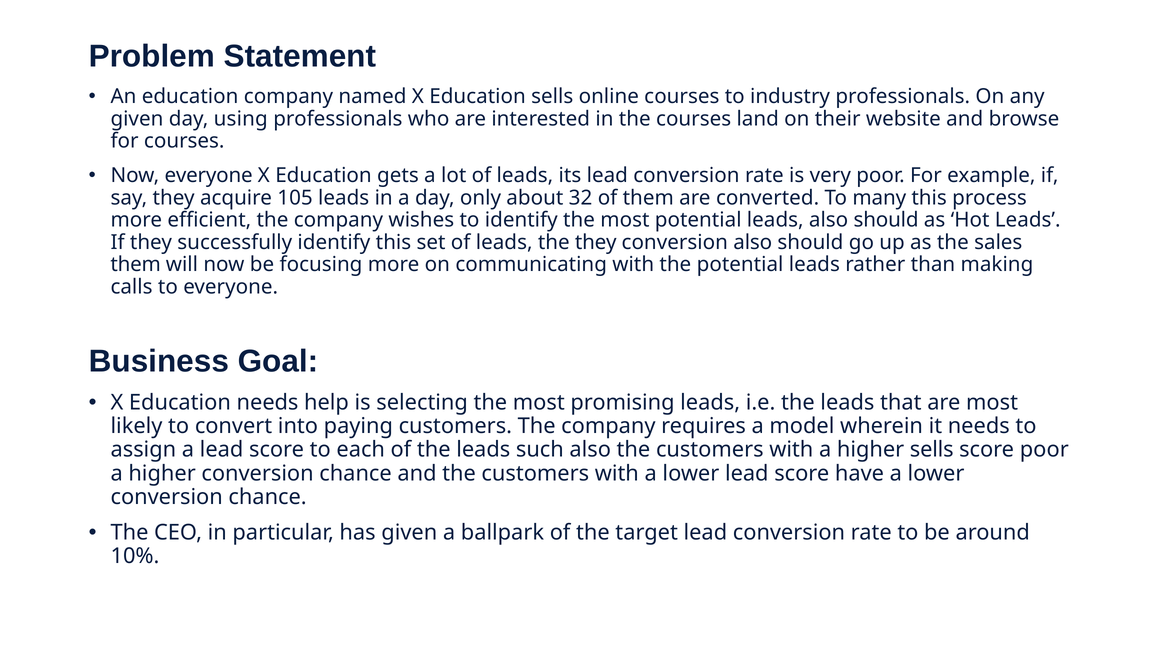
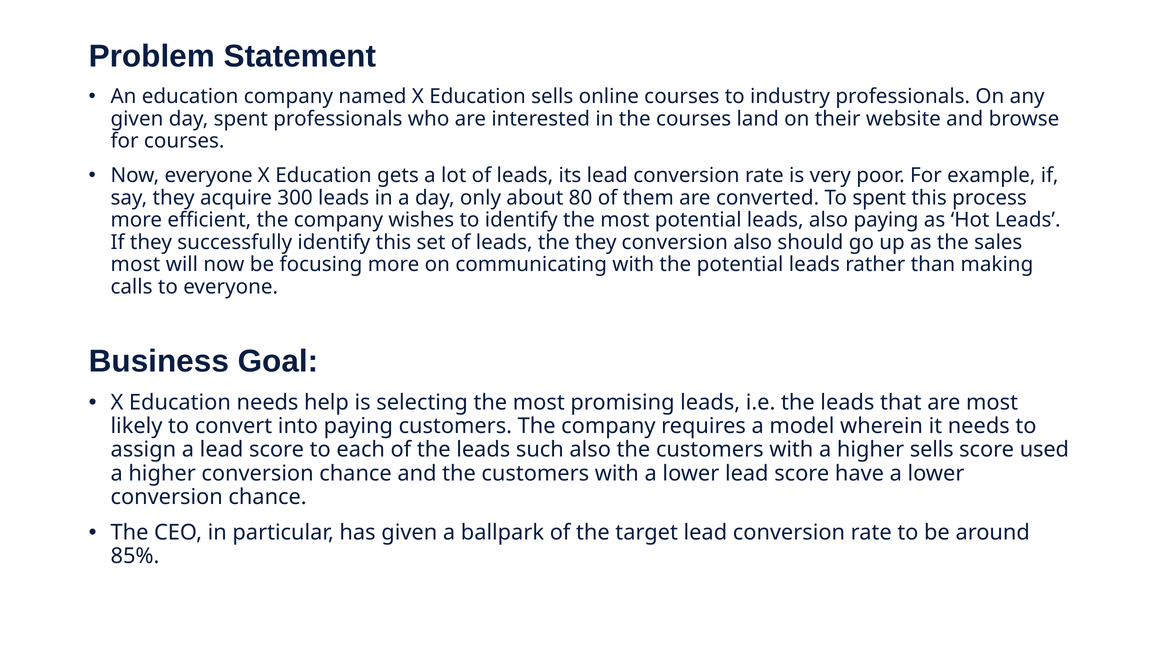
day using: using -> spent
105: 105 -> 300
32: 32 -> 80
To many: many -> spent
leads also should: should -> paying
them at (136, 264): them -> most
score poor: poor -> used
10%: 10% -> 85%
